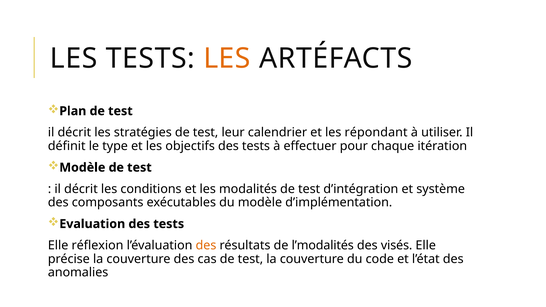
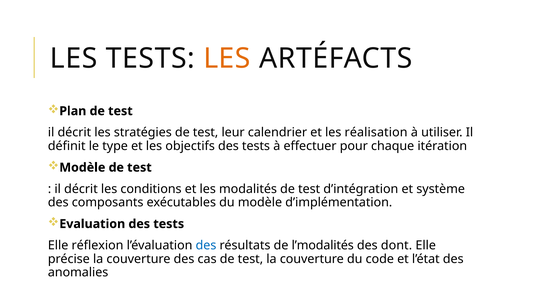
répondant: répondant -> réalisation
des at (206, 245) colour: orange -> blue
visés: visés -> dont
